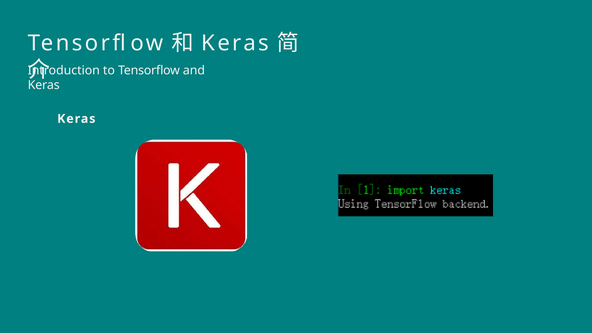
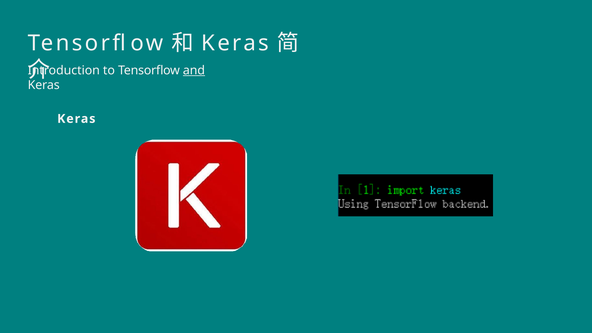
and underline: none -> present
